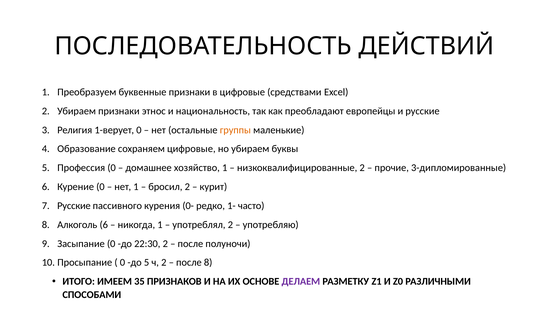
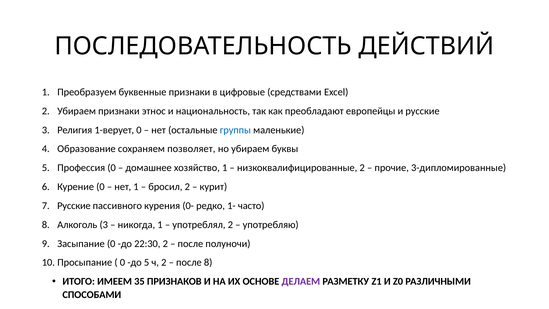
группы colour: orange -> blue
сохраняем цифровые: цифровые -> позволяет
Алкоголь 6: 6 -> 3
